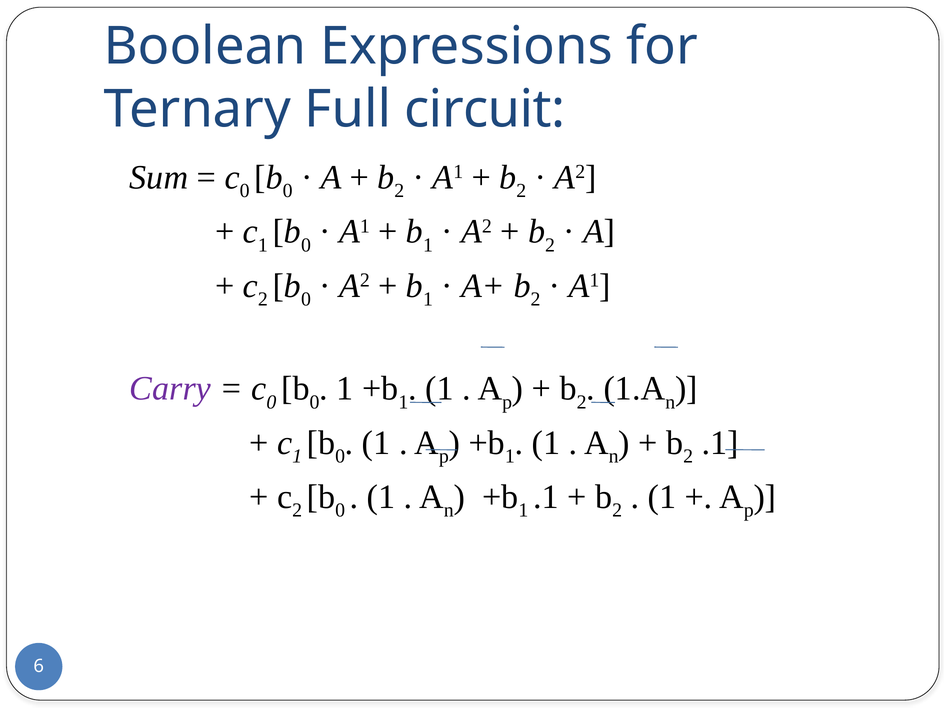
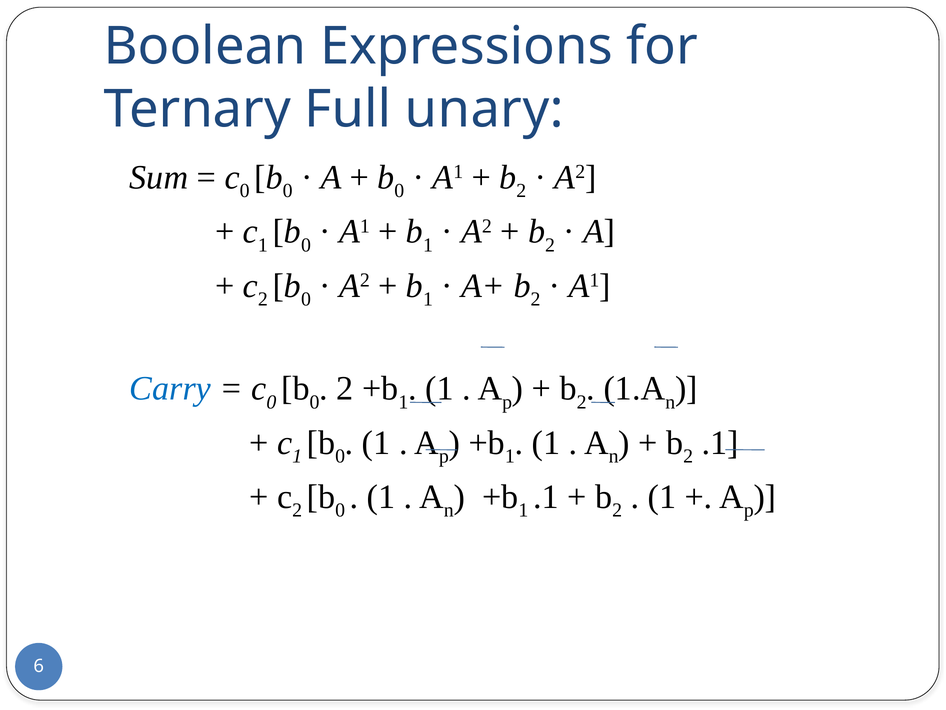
circuit: circuit -> unary
2 at (399, 191): 2 -> 0
Carry colour: purple -> blue
1 at (345, 388): 1 -> 2
